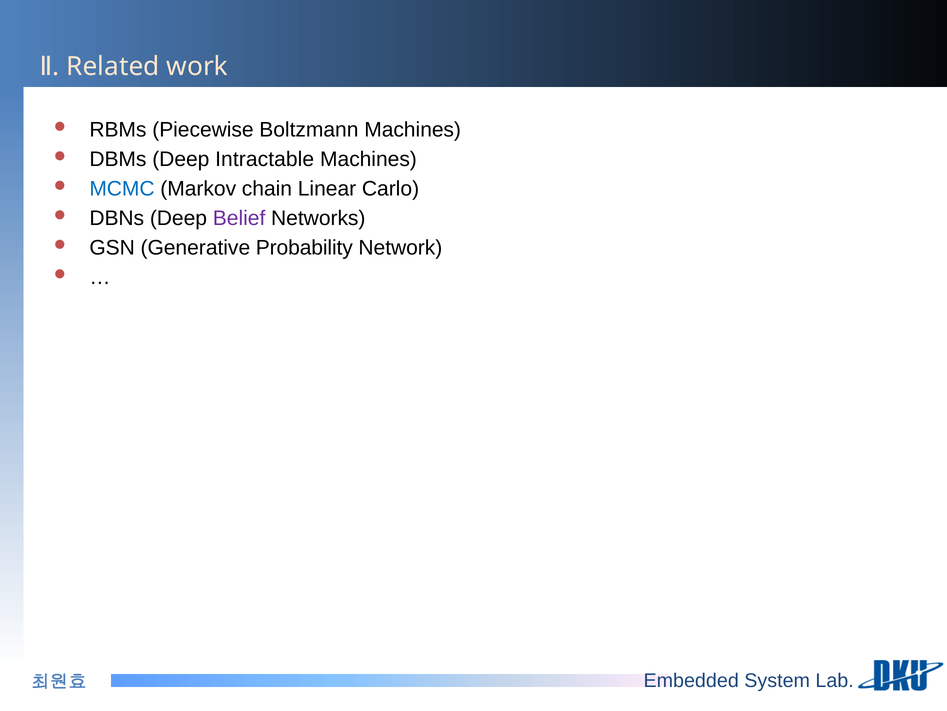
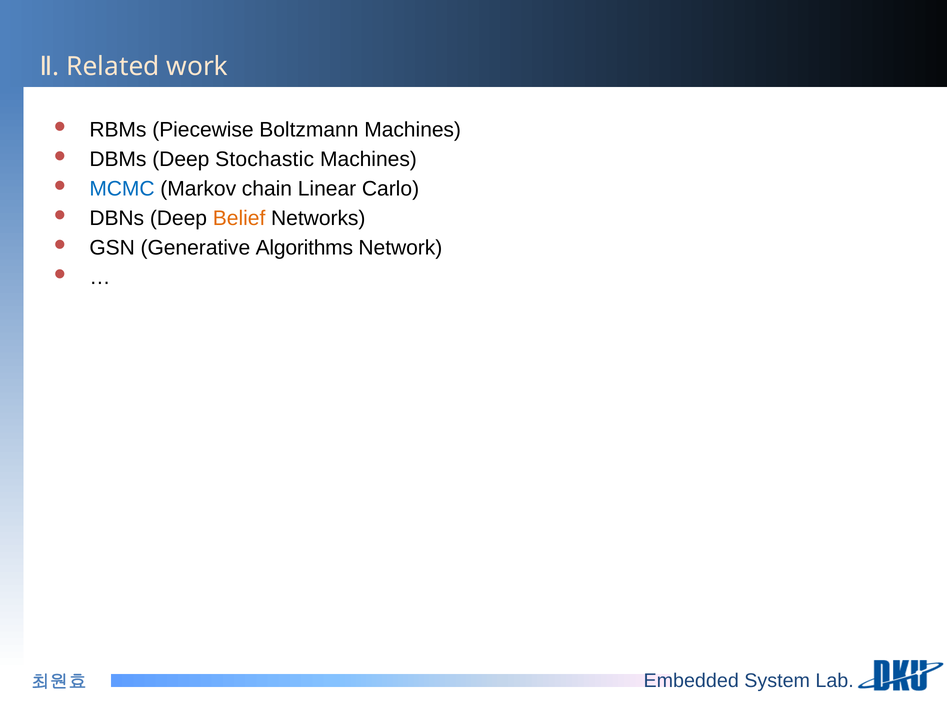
Intractable: Intractable -> Stochastic
Belief colour: purple -> orange
Probability: Probability -> Algorithms
